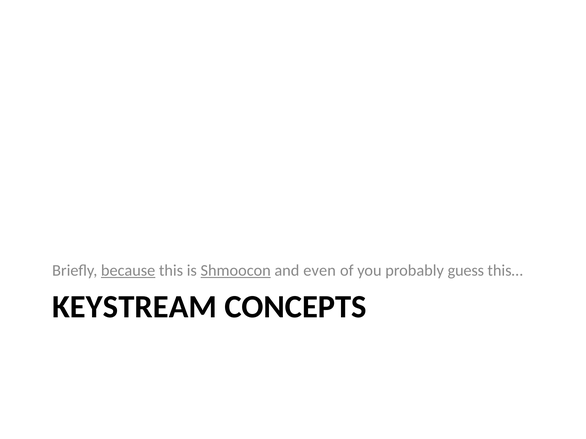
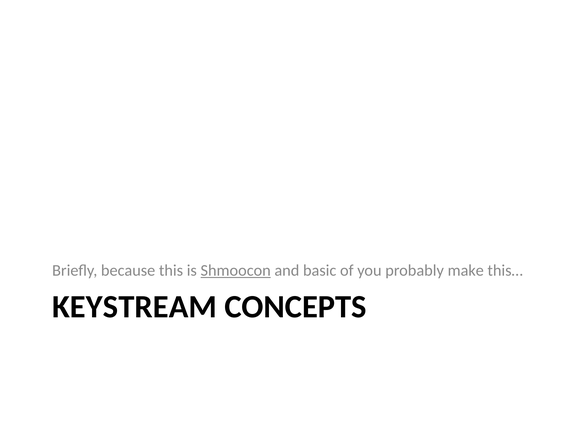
because underline: present -> none
even: even -> basic
guess: guess -> make
